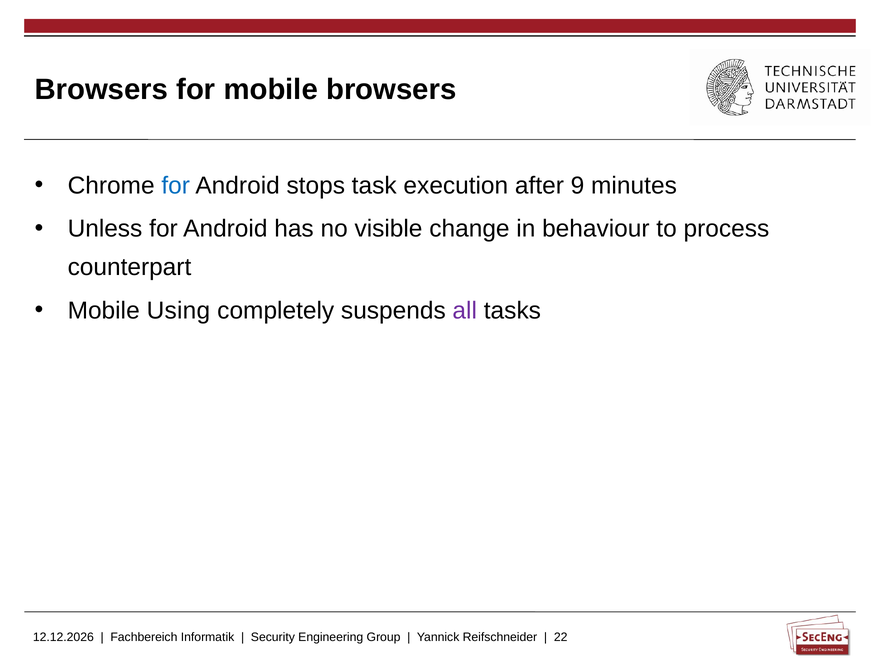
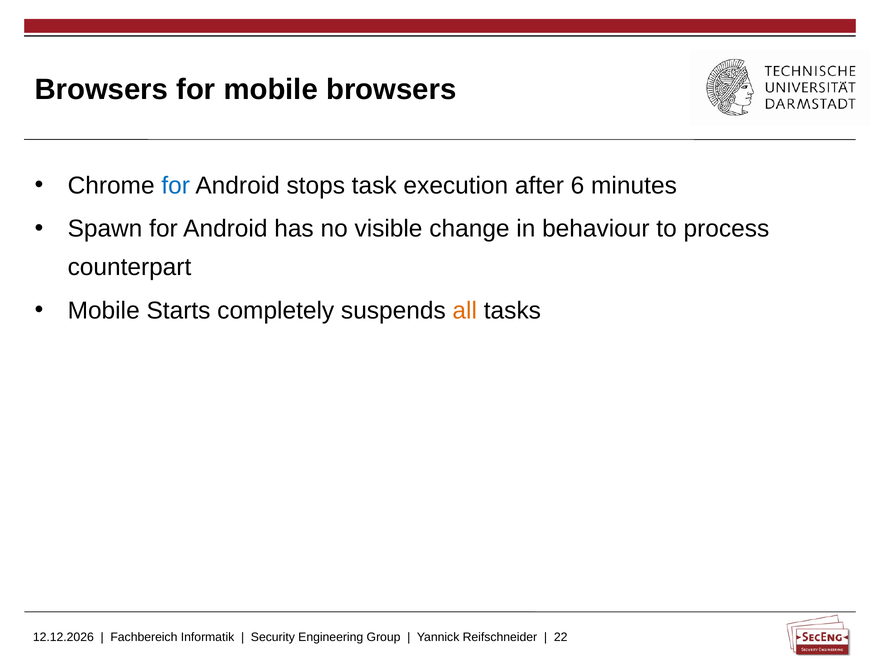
9: 9 -> 6
Unless: Unless -> Spawn
Using: Using -> Starts
all colour: purple -> orange
